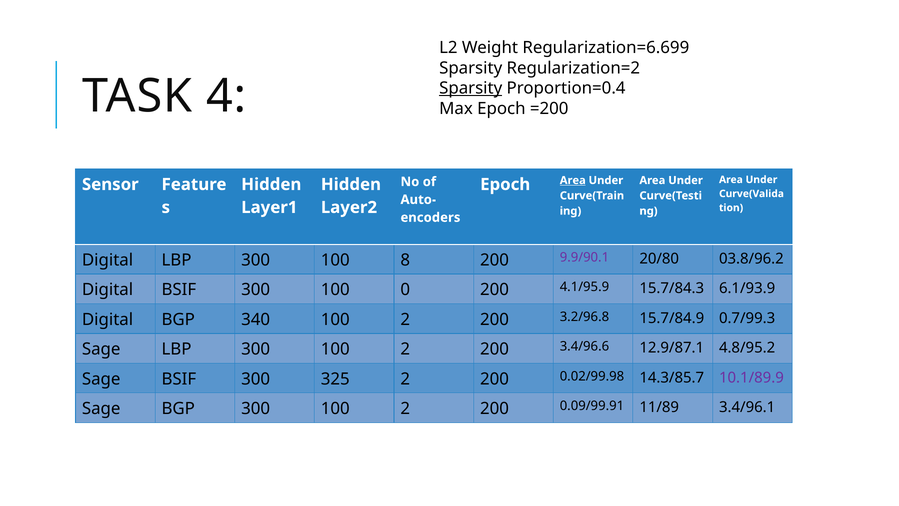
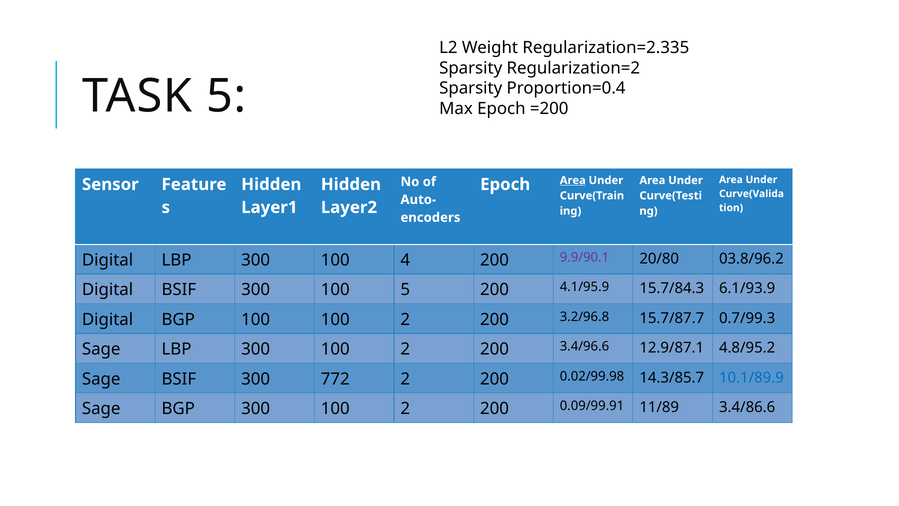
Regularization=6.699: Regularization=6.699 -> Regularization=2.335
TASK 4: 4 -> 5
Sparsity at (471, 88) underline: present -> none
8: 8 -> 4
100 0: 0 -> 5
BGP 340: 340 -> 100
15.7/84.9: 15.7/84.9 -> 15.7/87.7
325: 325 -> 772
10.1/89.9 colour: purple -> blue
3.4/96.1: 3.4/96.1 -> 3.4/86.6
